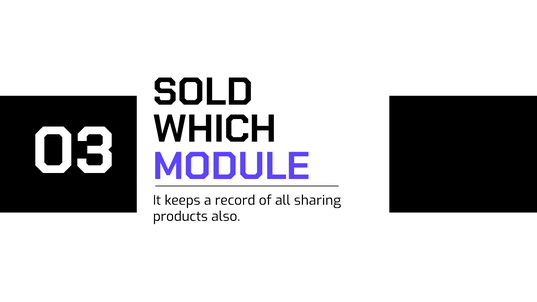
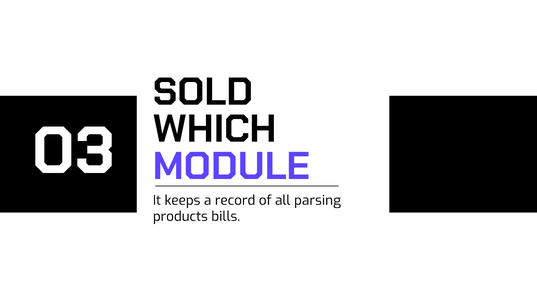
sharing: sharing -> parsing
also: also -> bills
